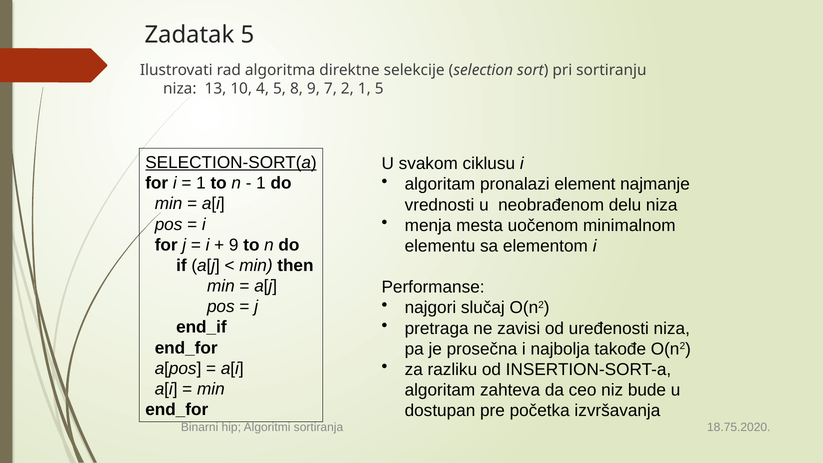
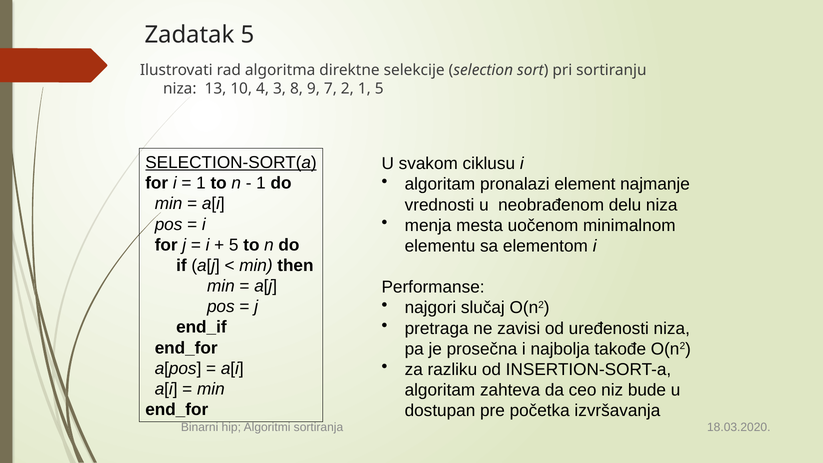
4 5: 5 -> 3
9 at (234, 245): 9 -> 5
18.75.2020: 18.75.2020 -> 18.03.2020
